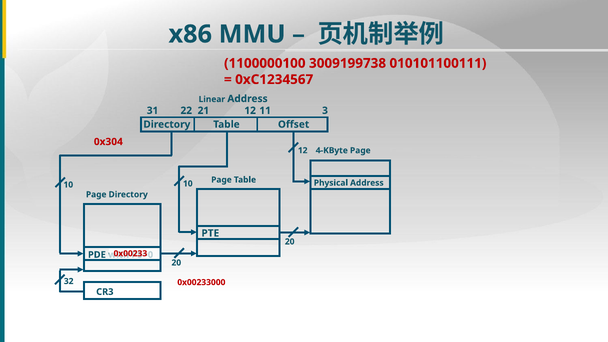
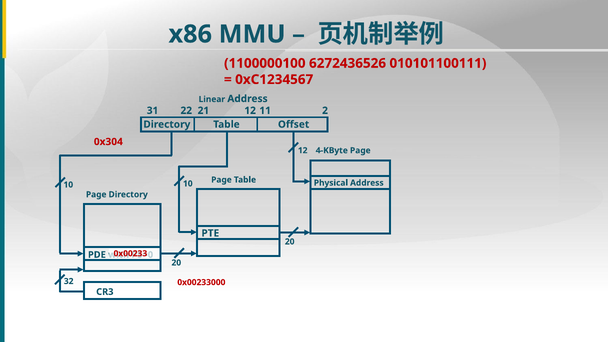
3009199738: 3009199738 -> 6272436526
3: 3 -> 2
